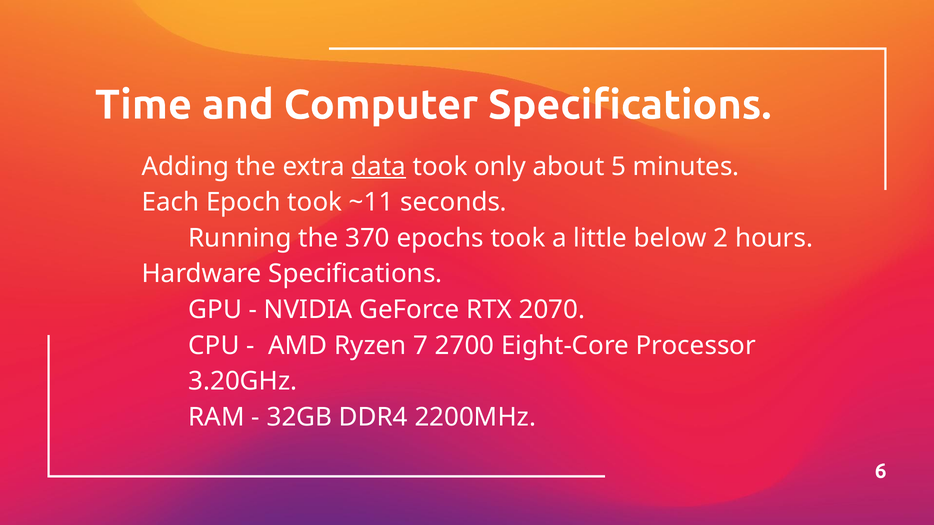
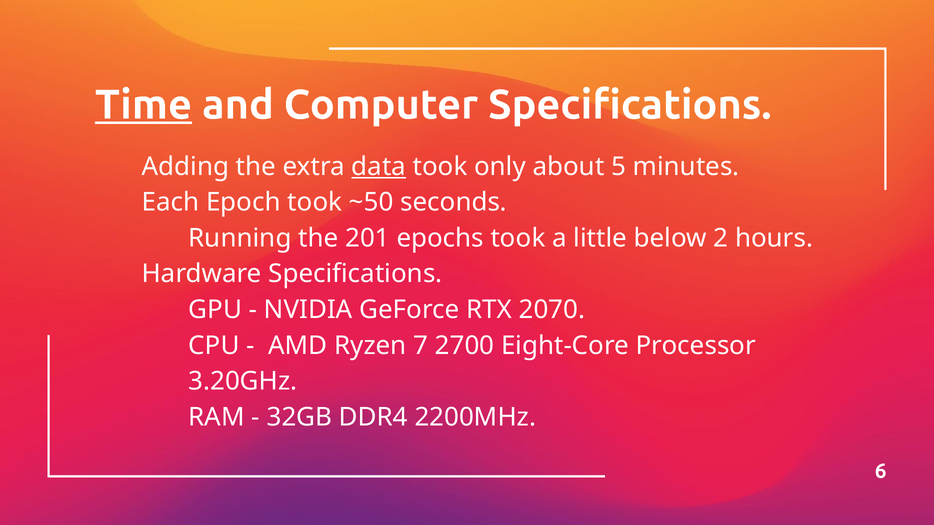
Time underline: none -> present
~11: ~11 -> ~50
370: 370 -> 201
